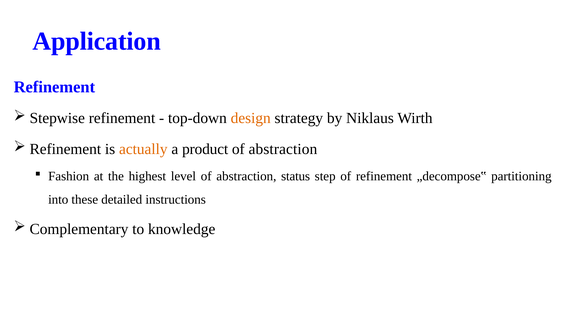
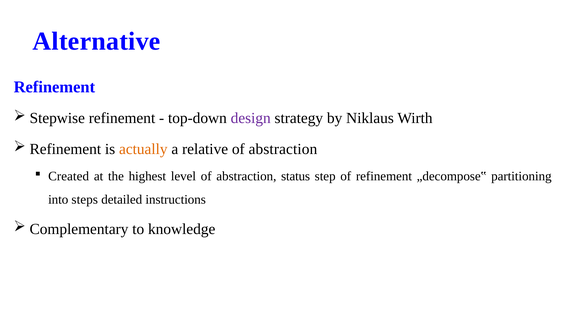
Application: Application -> Alternative
design colour: orange -> purple
product: product -> relative
Fashion: Fashion -> Created
these: these -> steps
